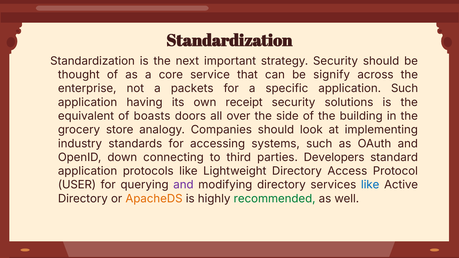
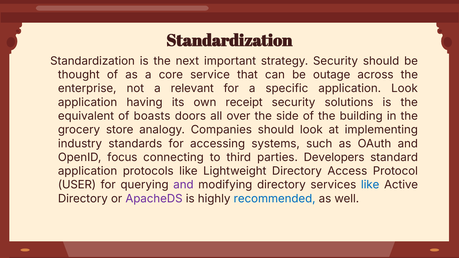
signify: signify -> outage
packets: packets -> relevant
application Such: Such -> Look
down: down -> focus
ApacheDS colour: orange -> purple
recommended colour: green -> blue
